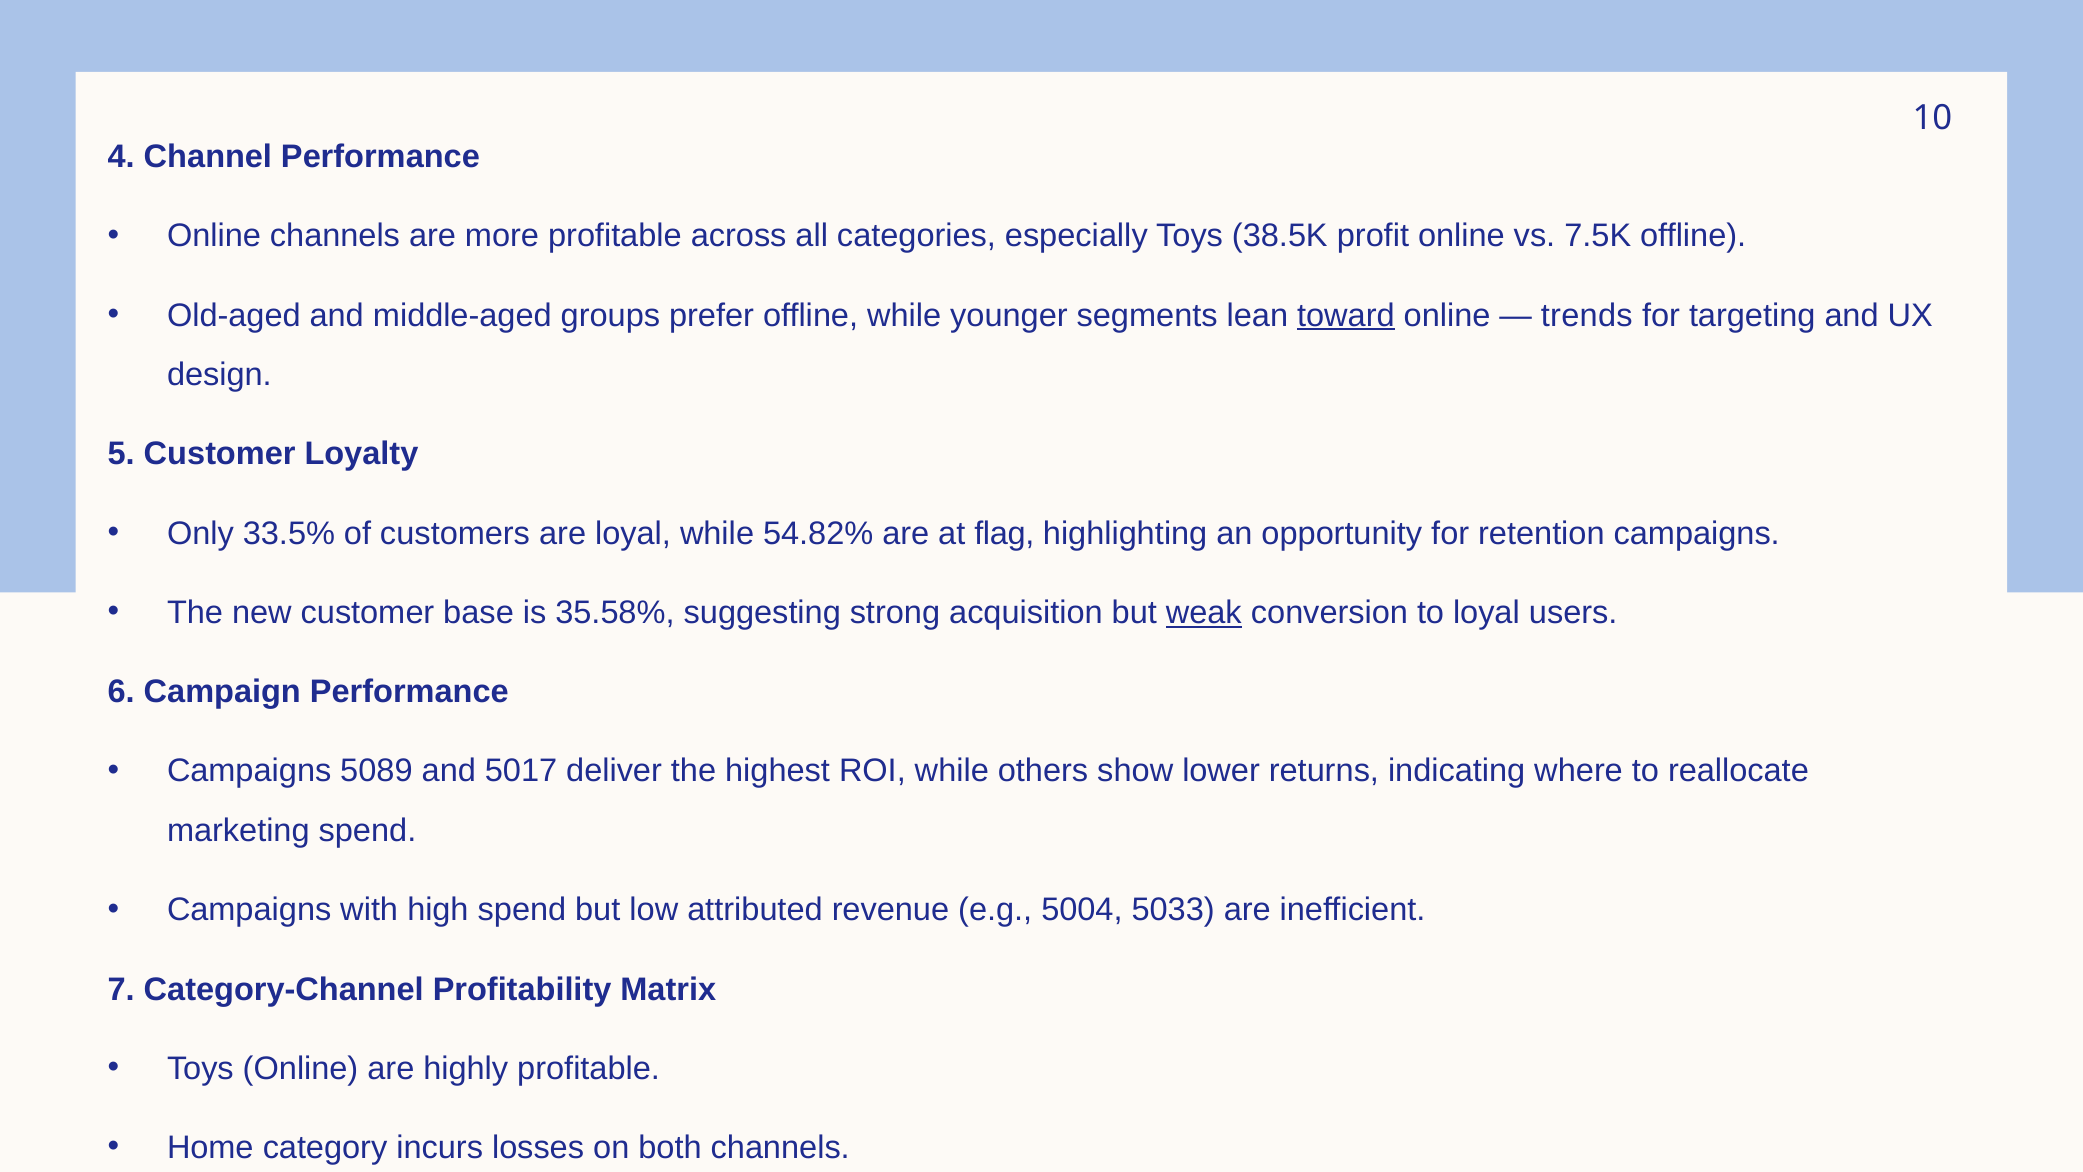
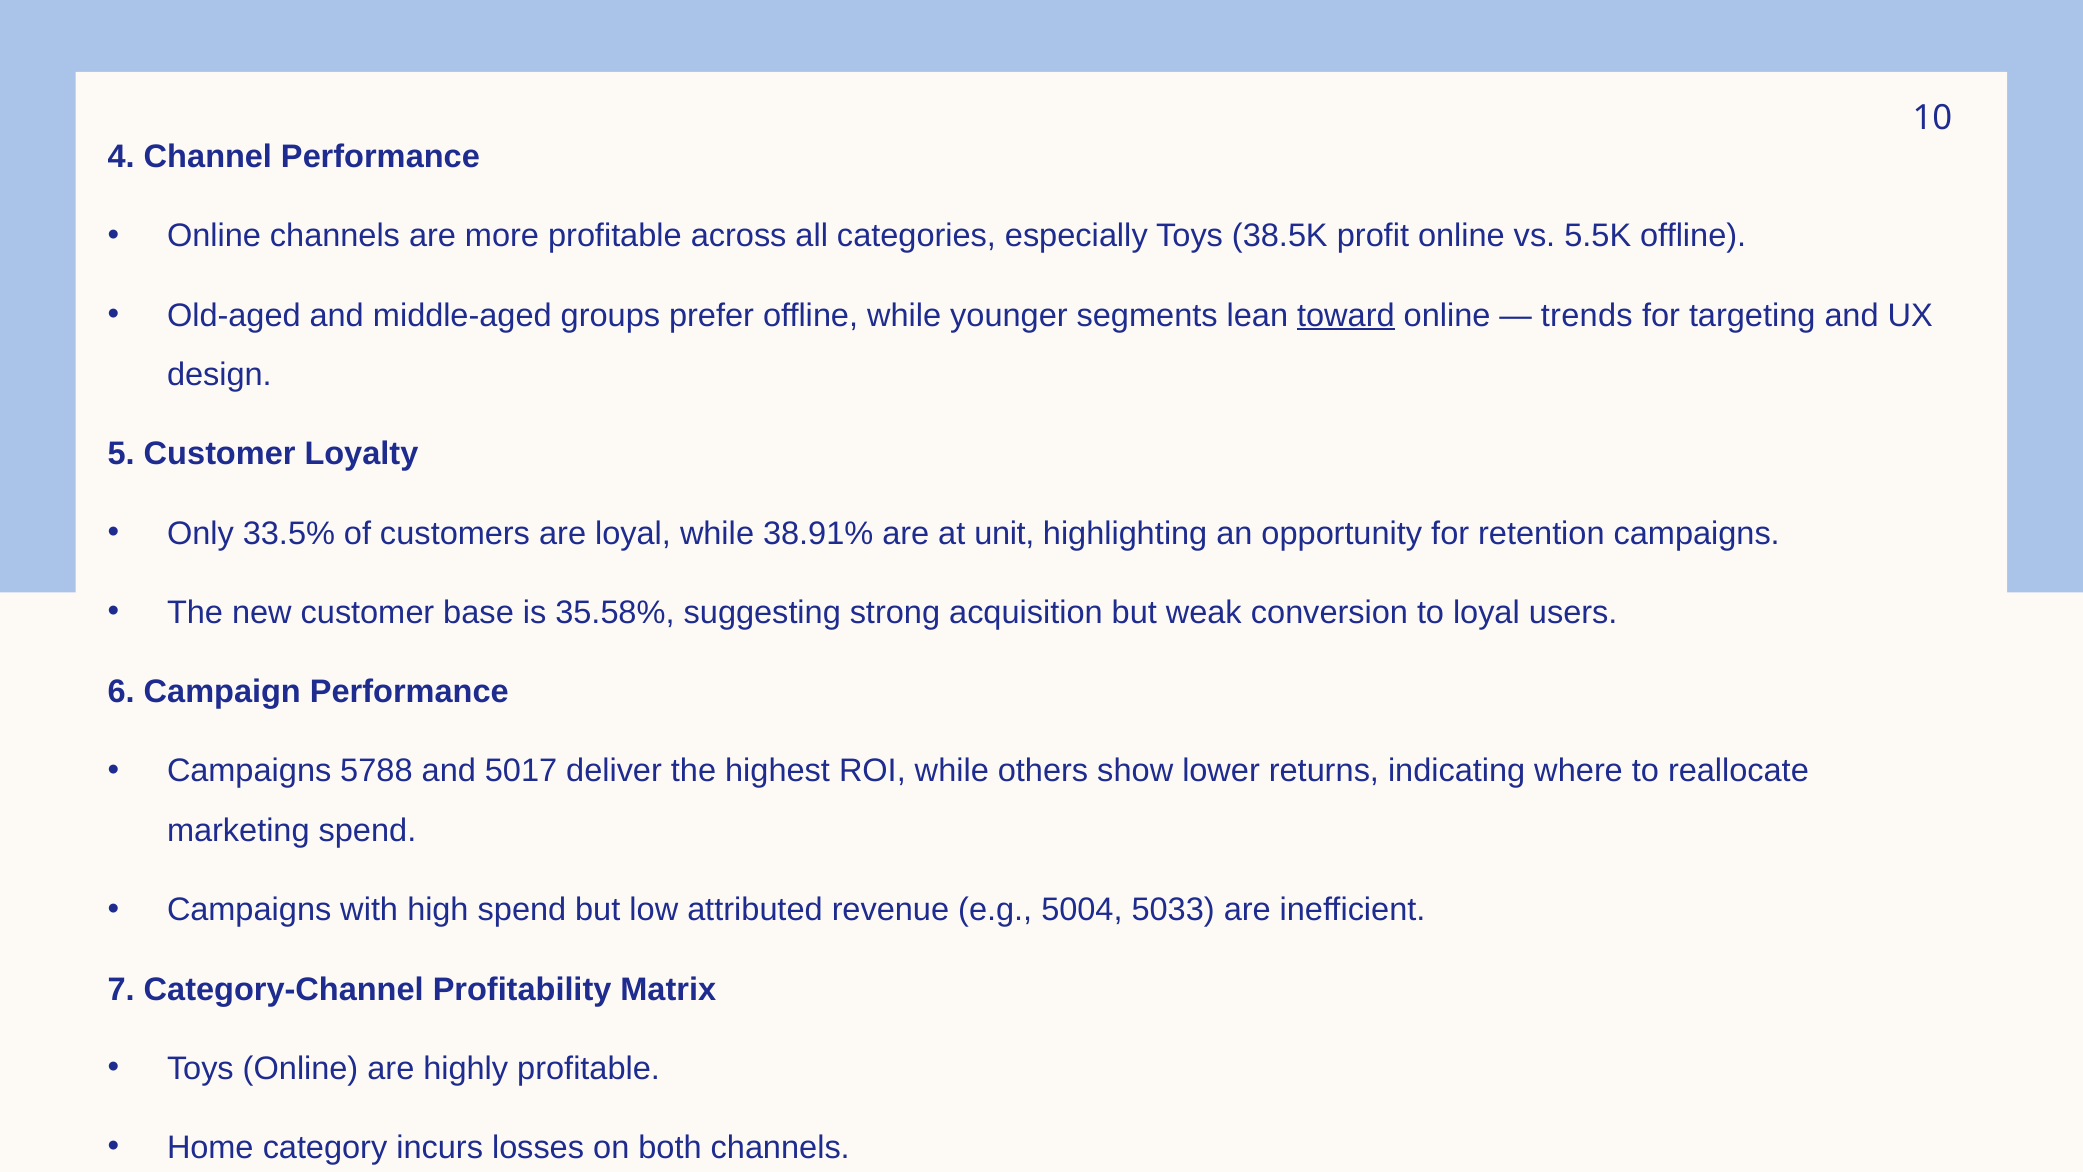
7.5K: 7.5K -> 5.5K
54.82%: 54.82% -> 38.91%
flag: flag -> unit
weak underline: present -> none
5089: 5089 -> 5788
